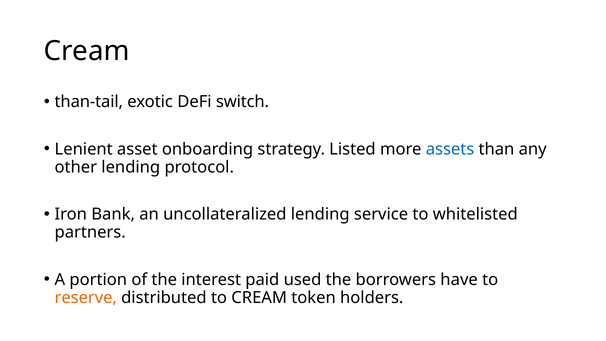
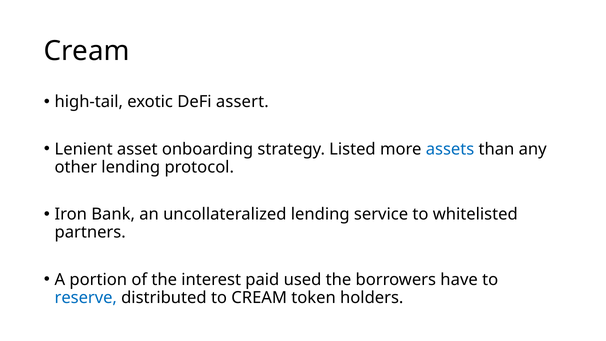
than-tail: than-tail -> high-tail
switch: switch -> assert
reserve colour: orange -> blue
